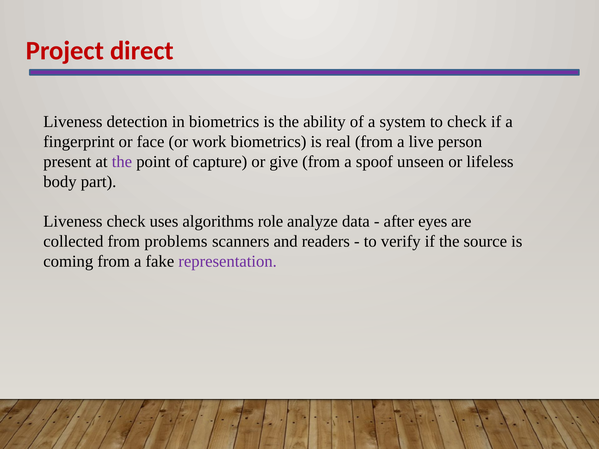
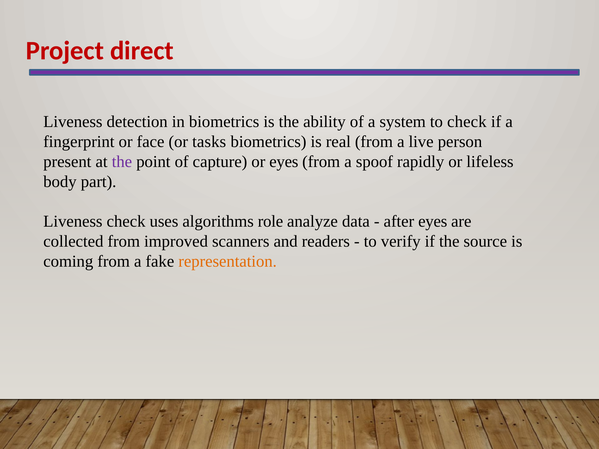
work: work -> tasks
or give: give -> eyes
unseen: unseen -> rapidly
problems: problems -> improved
representation colour: purple -> orange
